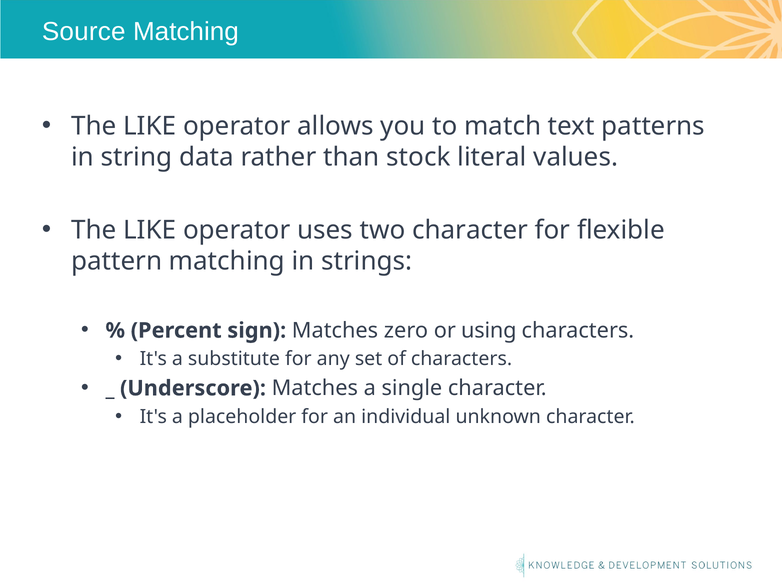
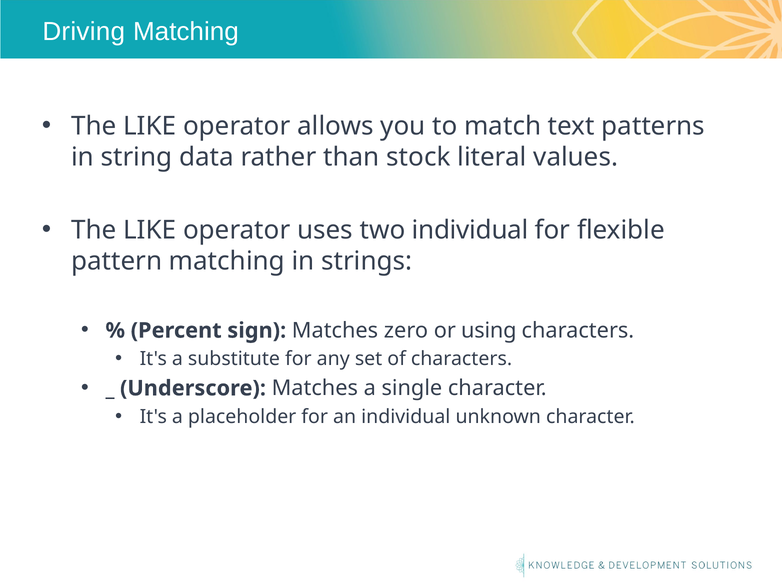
Source: Source -> Driving
two character: character -> individual
